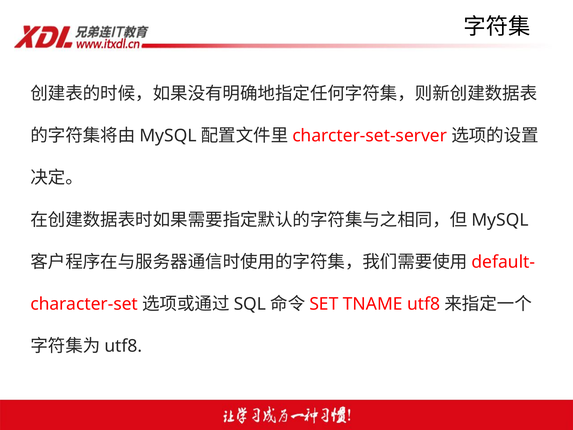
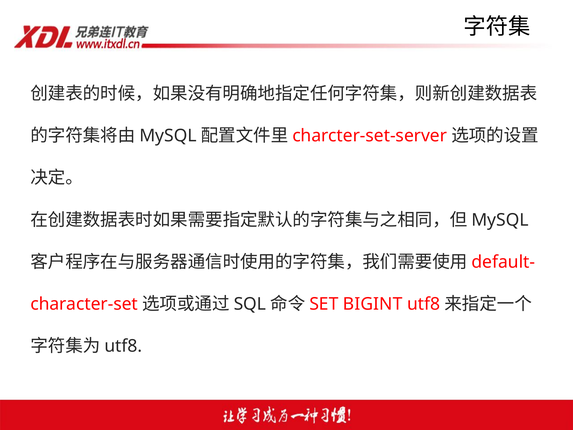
TNAME: TNAME -> BIGINT
